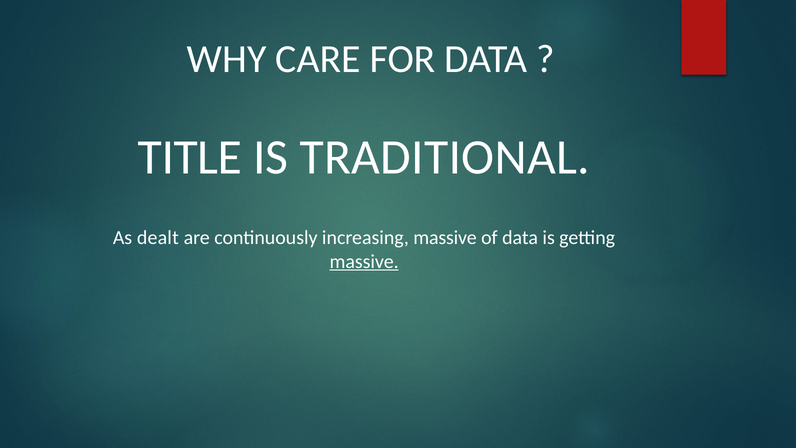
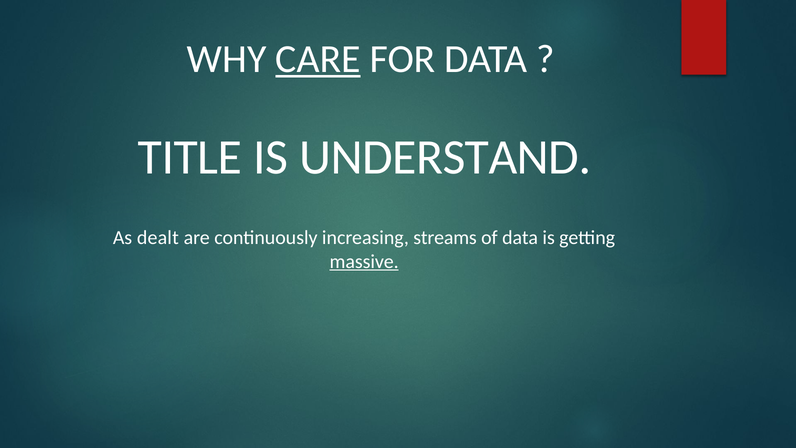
CARE underline: none -> present
TRADITIONAL: TRADITIONAL -> UNDERSTAND
increasing massive: massive -> streams
